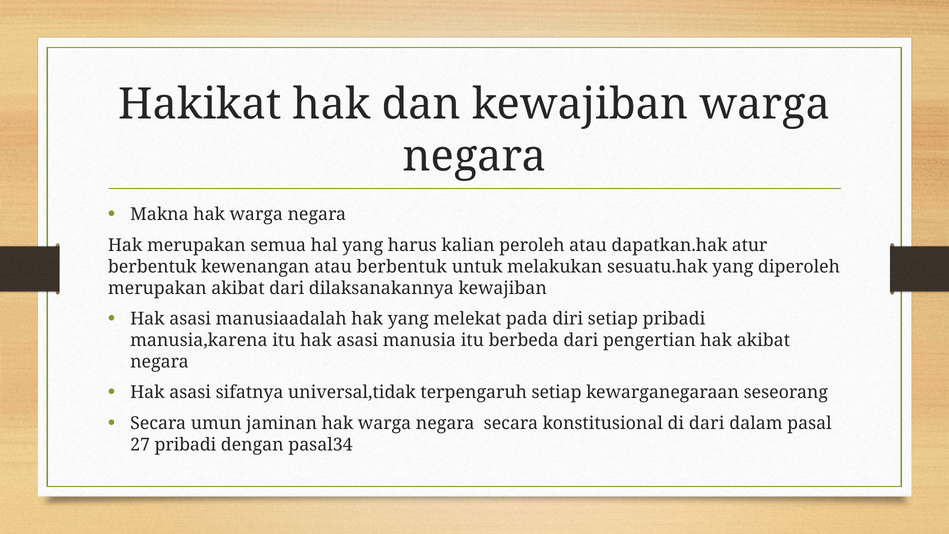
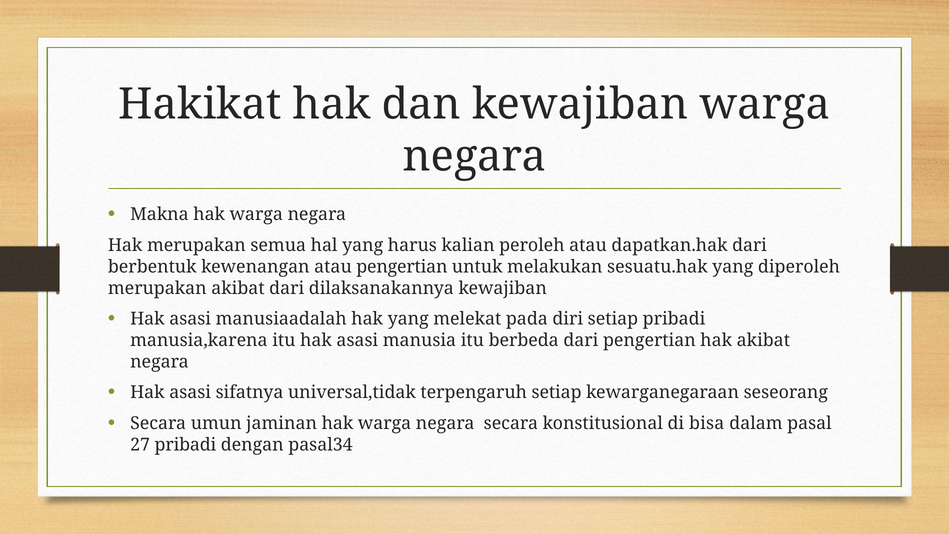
dapatkan.hak atur: atur -> dari
atau berbentuk: berbentuk -> pengertian
di dari: dari -> bisa
